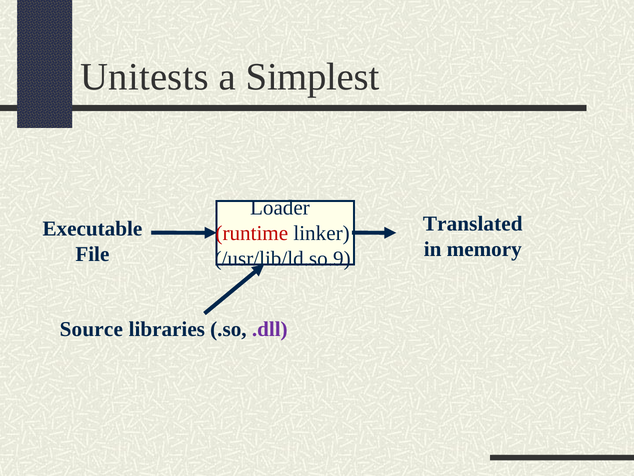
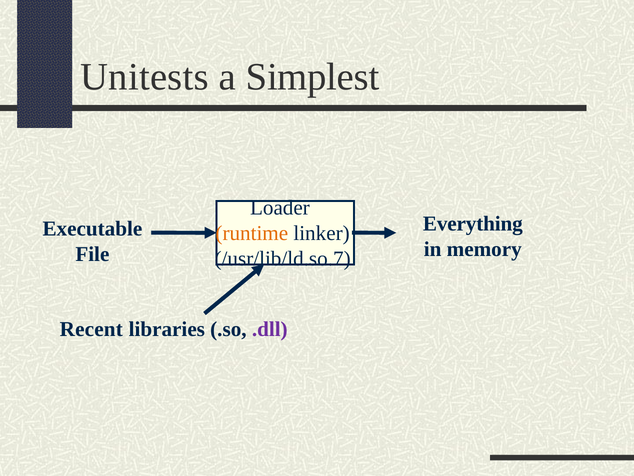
Translated: Translated -> Everything
runtime colour: red -> orange
/usr/lib/ld.so.9: /usr/lib/ld.so.9 -> /usr/lib/ld.so.7
Source: Source -> Recent
